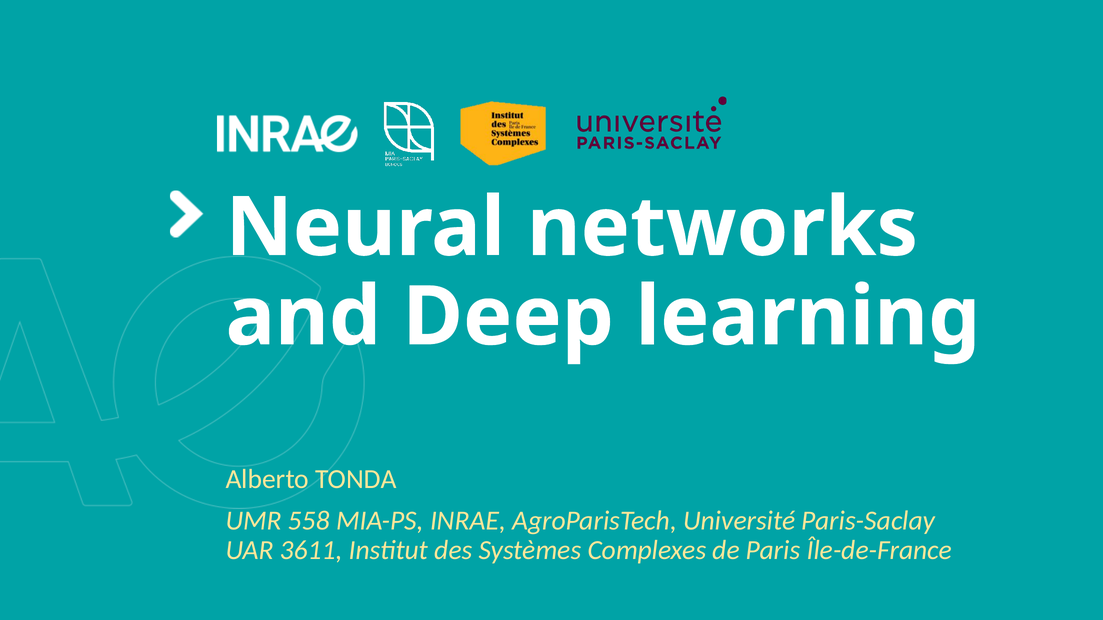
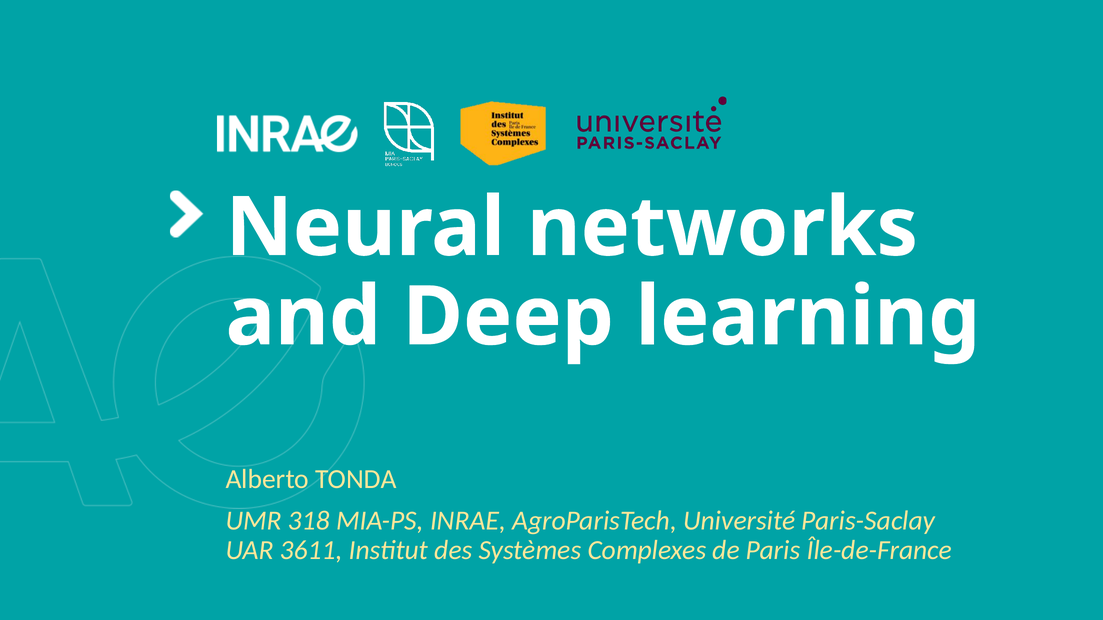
558: 558 -> 318
